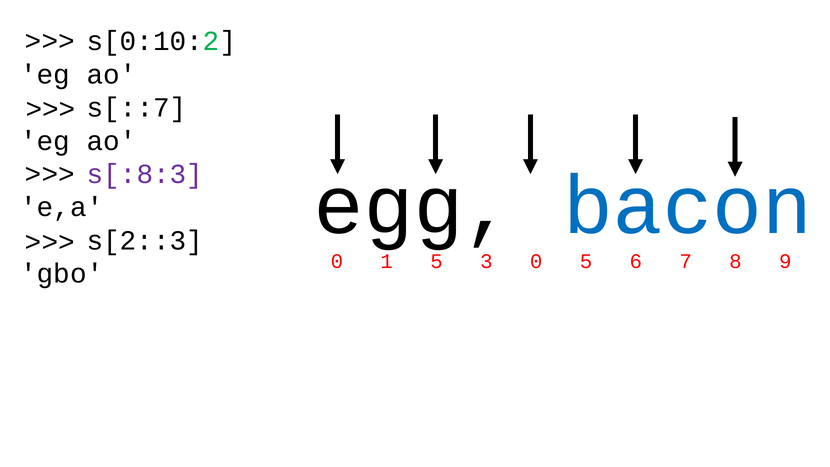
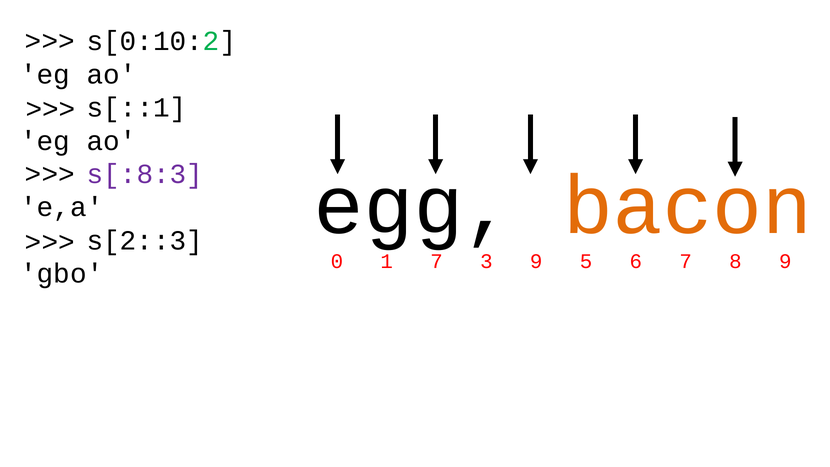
s[::7: s[::7 -> s[::1
bacon colour: blue -> orange
1 5: 5 -> 7
3 0: 0 -> 9
